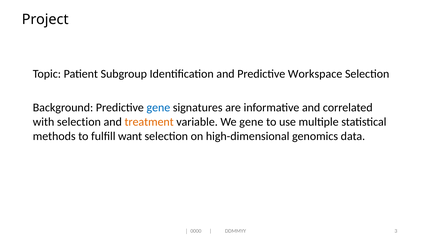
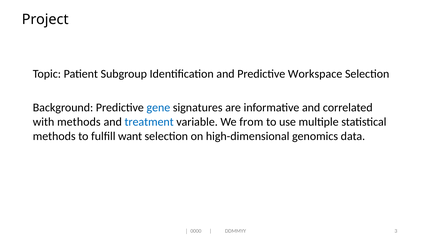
with selection: selection -> methods
treatment colour: orange -> blue
We gene: gene -> from
